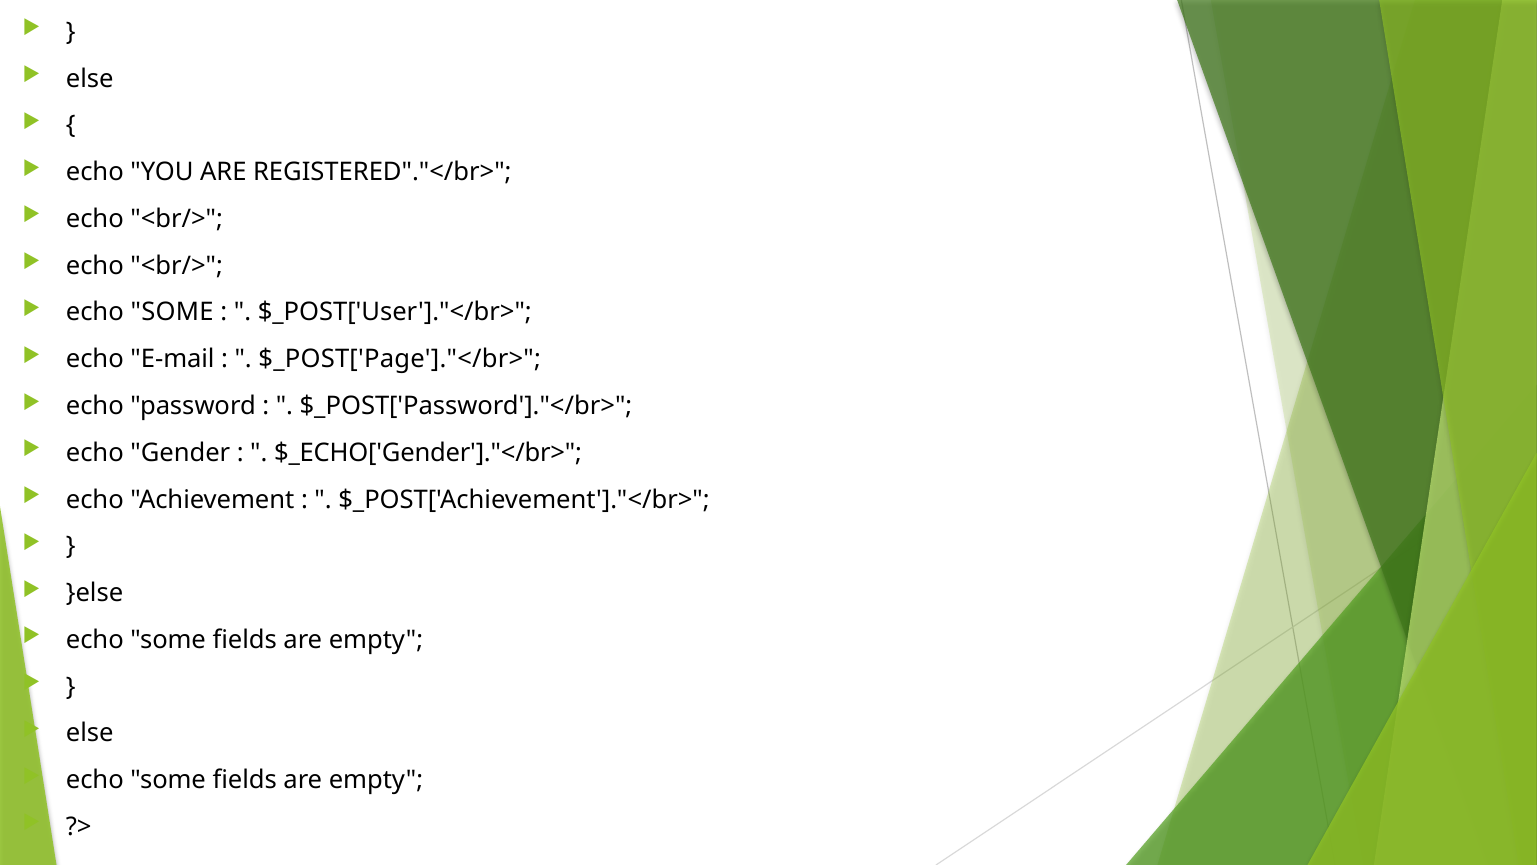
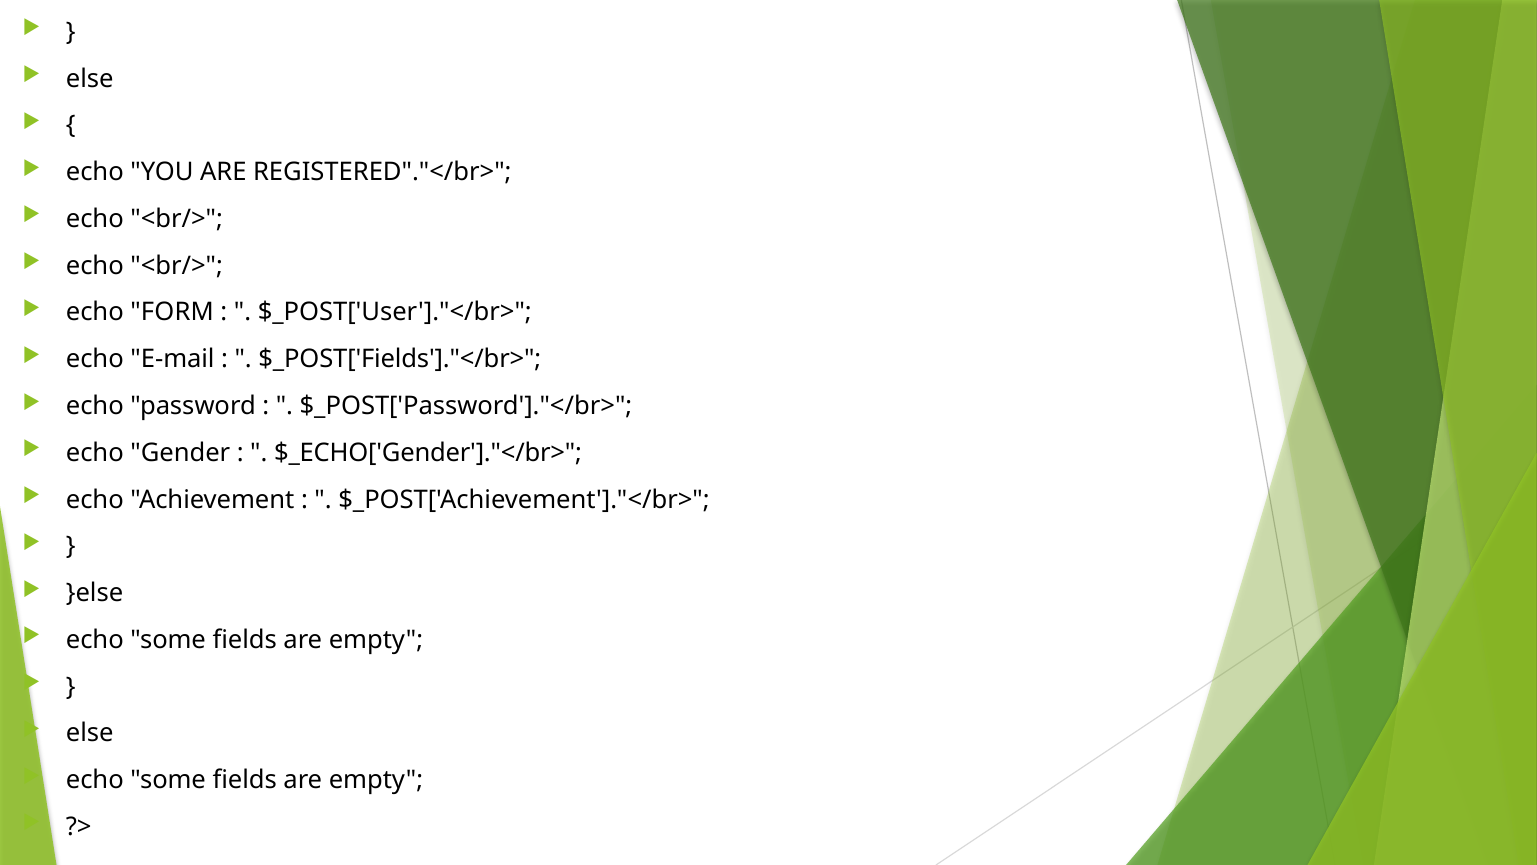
SOME at (172, 312): SOME -> FORM
$_POST['Page']."</br>: $_POST['Page']."</br> -> $_POST['Fields']."</br>
